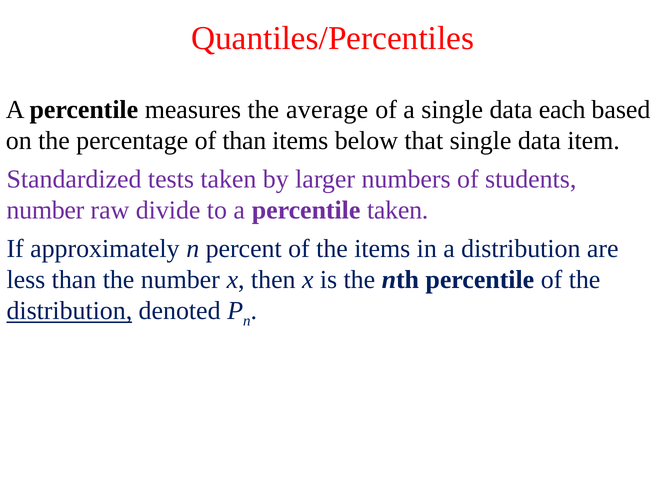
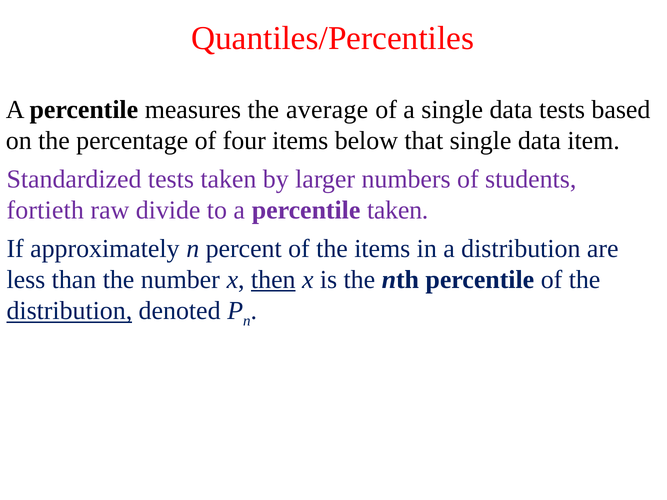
data each: each -> tests
of than: than -> four
number at (45, 210): number -> fortieth
then underline: none -> present
